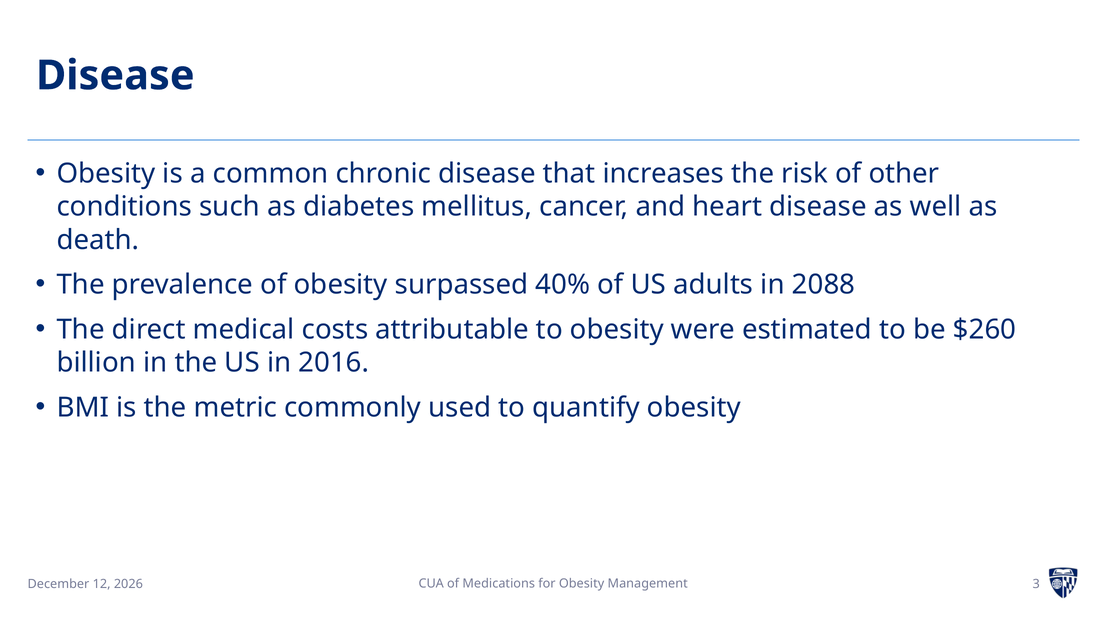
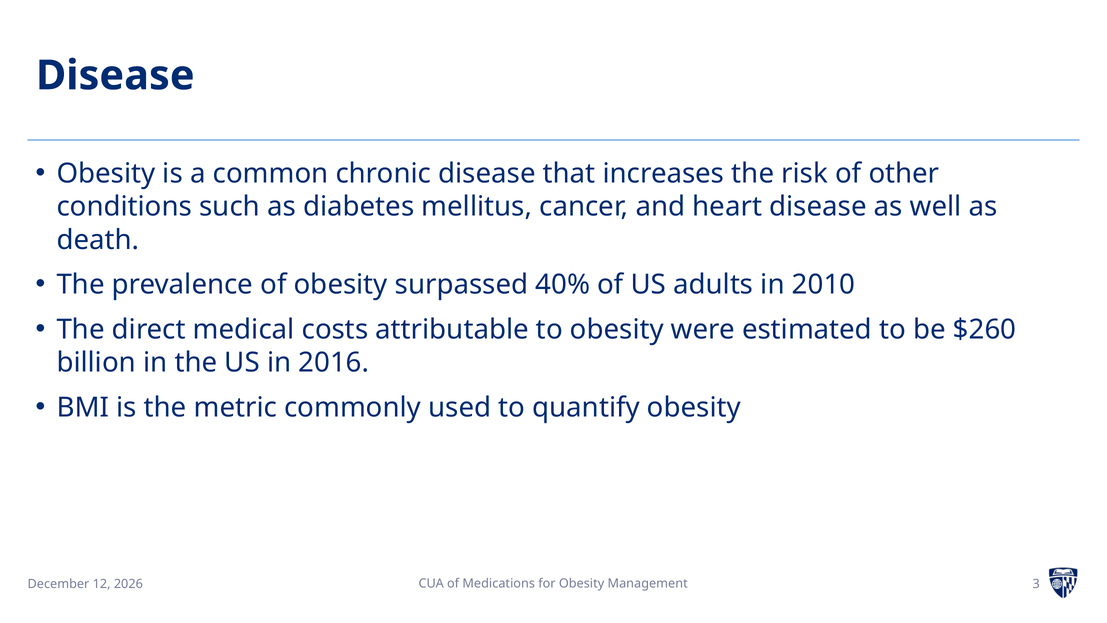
2088: 2088 -> 2010
